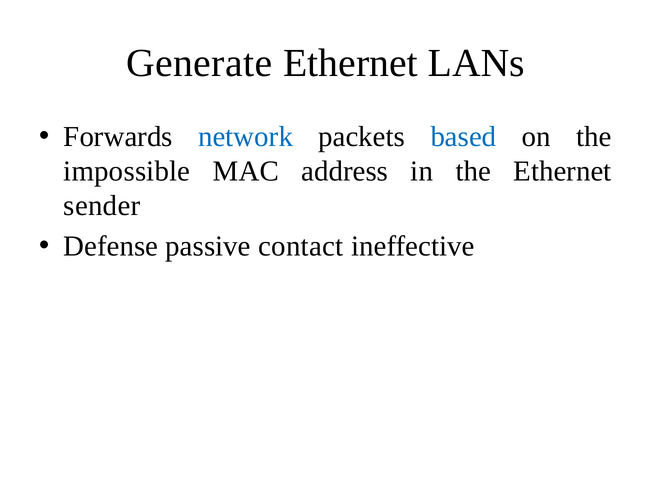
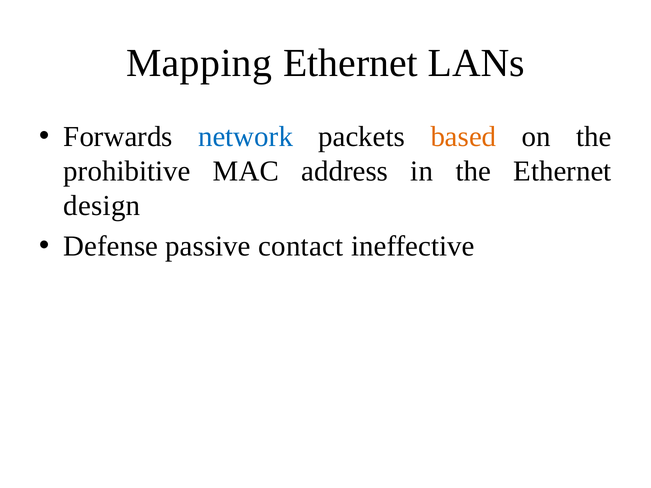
Generate: Generate -> Mapping
based colour: blue -> orange
impossible: impossible -> prohibitive
sender: sender -> design
